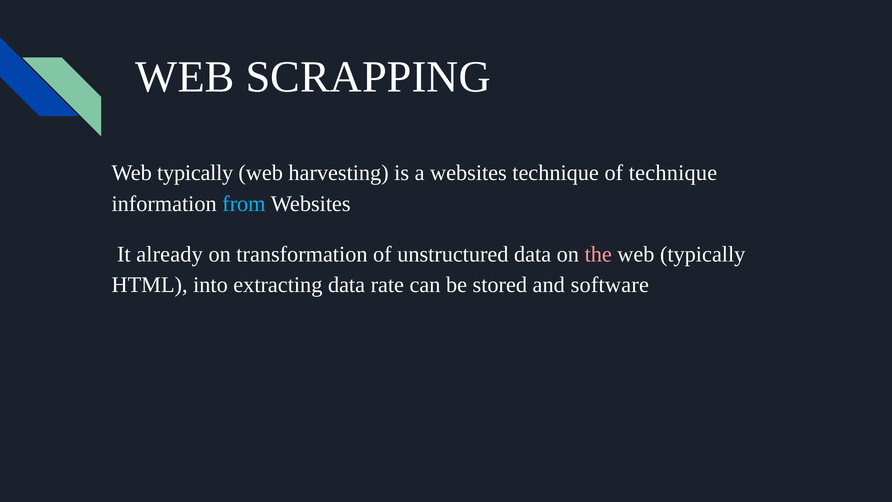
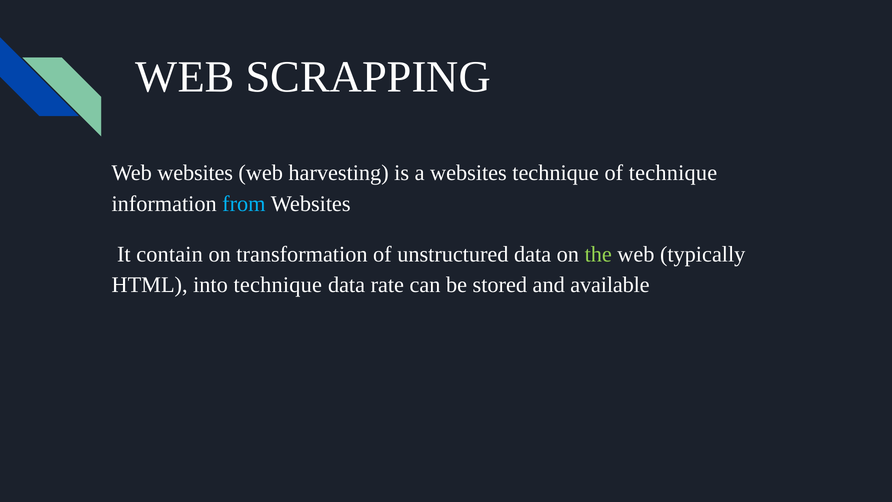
typically at (195, 173): typically -> websites
already: already -> contain
the colour: pink -> light green
into extracting: extracting -> technique
software: software -> available
